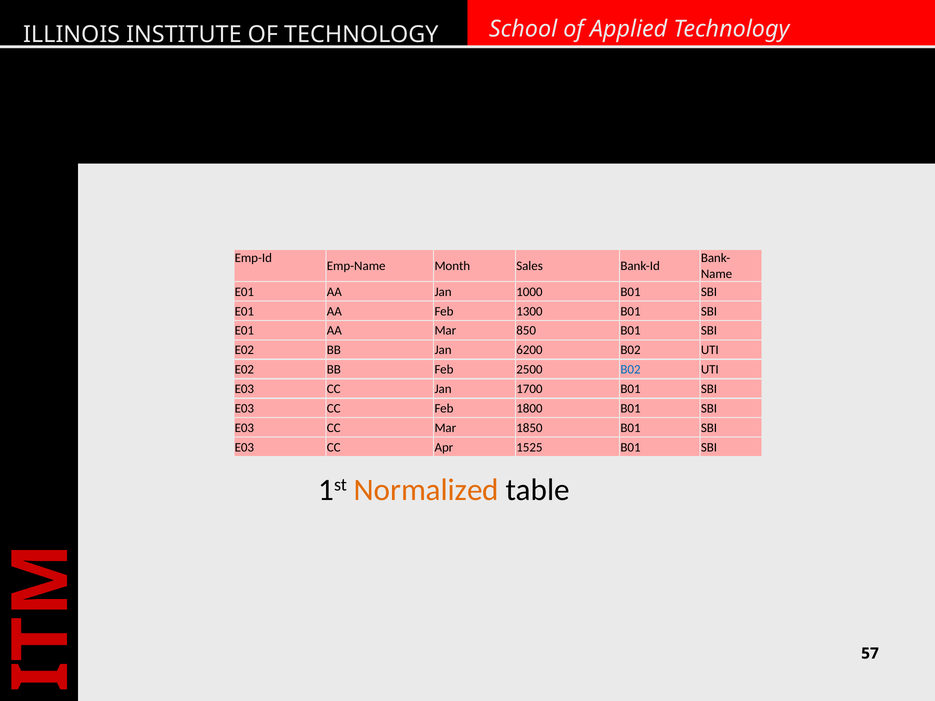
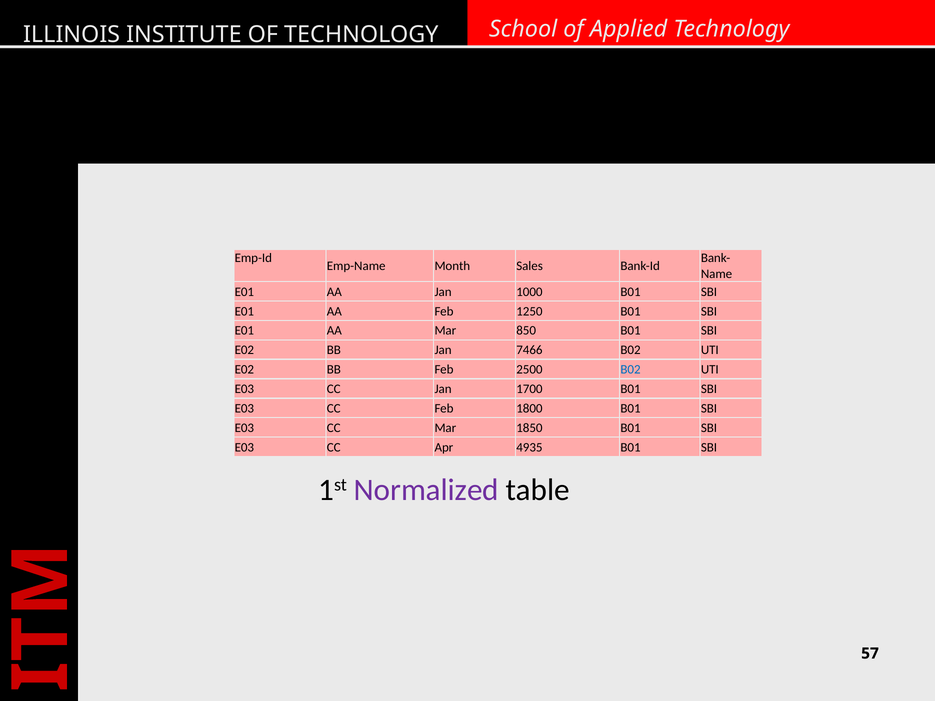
1300: 1300 -> 1250
6200: 6200 -> 7466
1525: 1525 -> 4935
Normalized colour: orange -> purple
